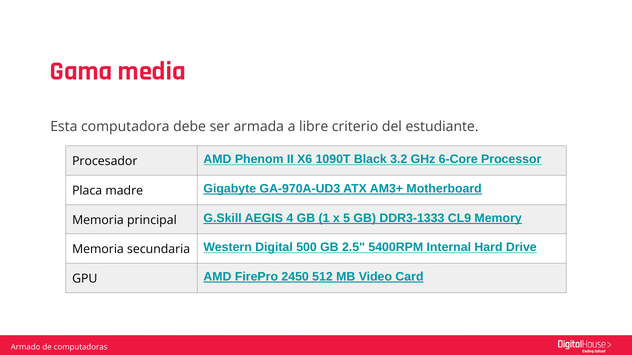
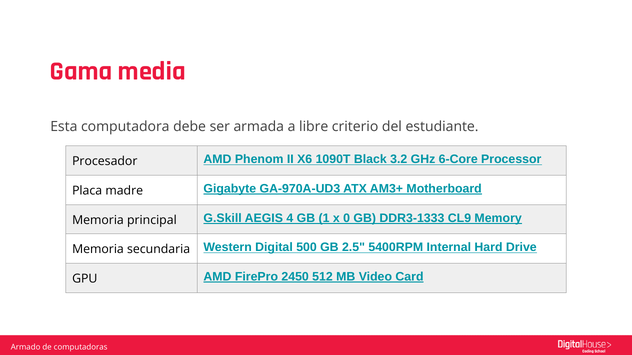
5: 5 -> 0
